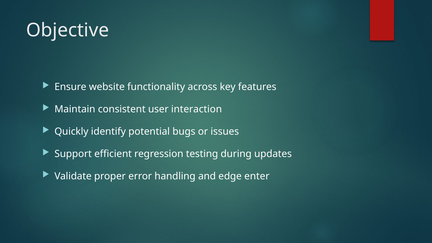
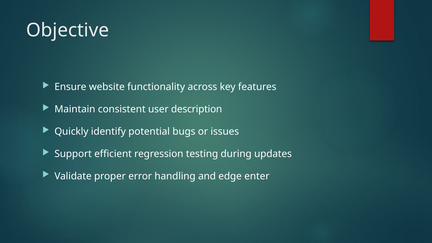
interaction: interaction -> description
